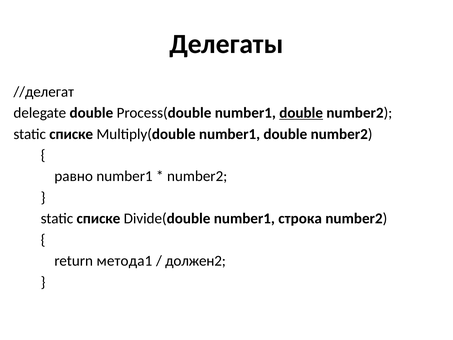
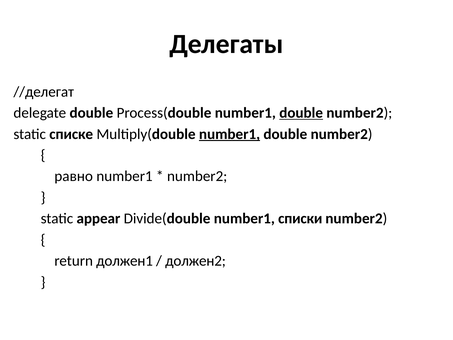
number1 at (230, 134) underline: none -> present
списке at (98, 218): списке -> appear
строка: строка -> списки
метода1: метода1 -> должен1
